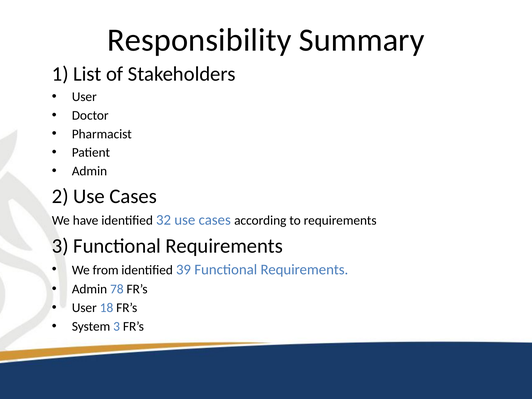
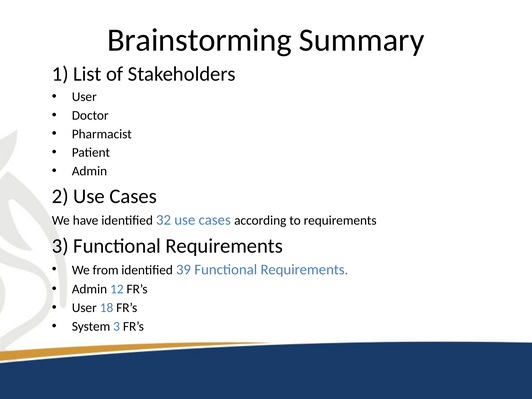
Responsibility: Responsibility -> Brainstorming
78: 78 -> 12
